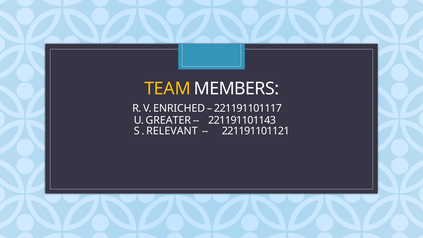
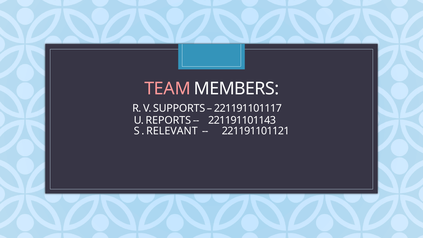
TEAM colour: yellow -> pink
ENRICHED: ENRICHED -> SUPPORTS
GREATER: GREATER -> REPORTS
